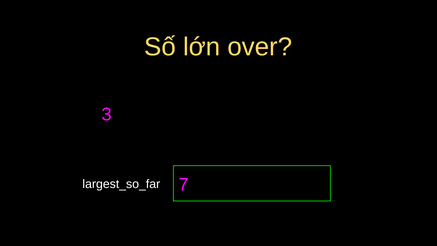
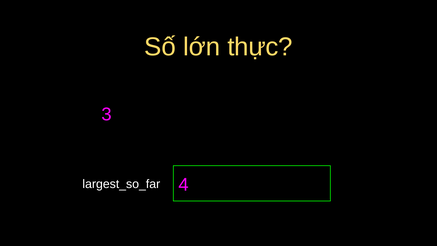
over: over -> thực
7: 7 -> 4
